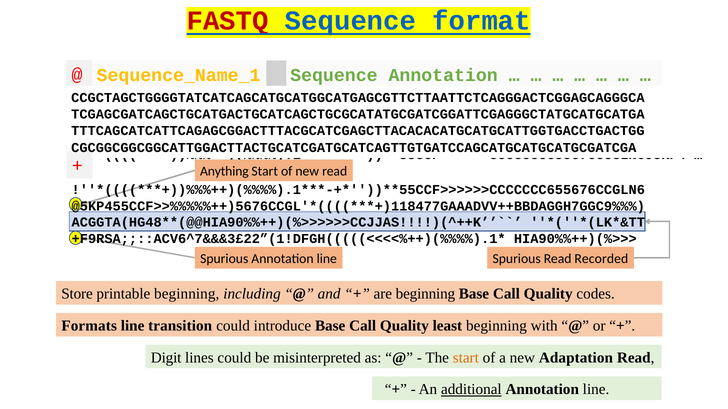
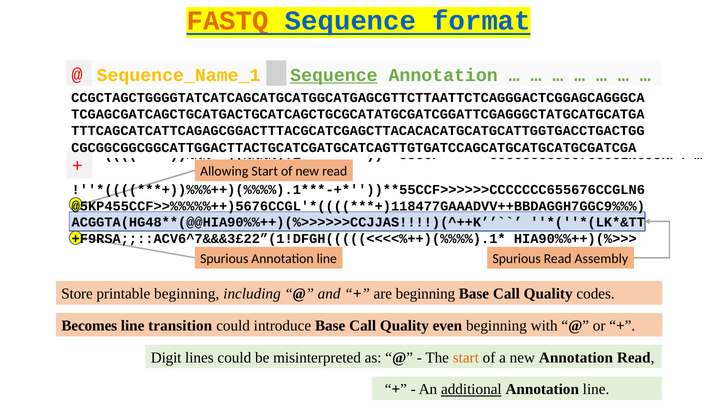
FASTQ colour: red -> orange
Sequence at (334, 75) underline: none -> present
Anything: Anything -> Allowing
Recorded: Recorded -> Assembly
Formats: Formats -> Becomes
least: least -> even
new Adaptation: Adaptation -> Annotation
